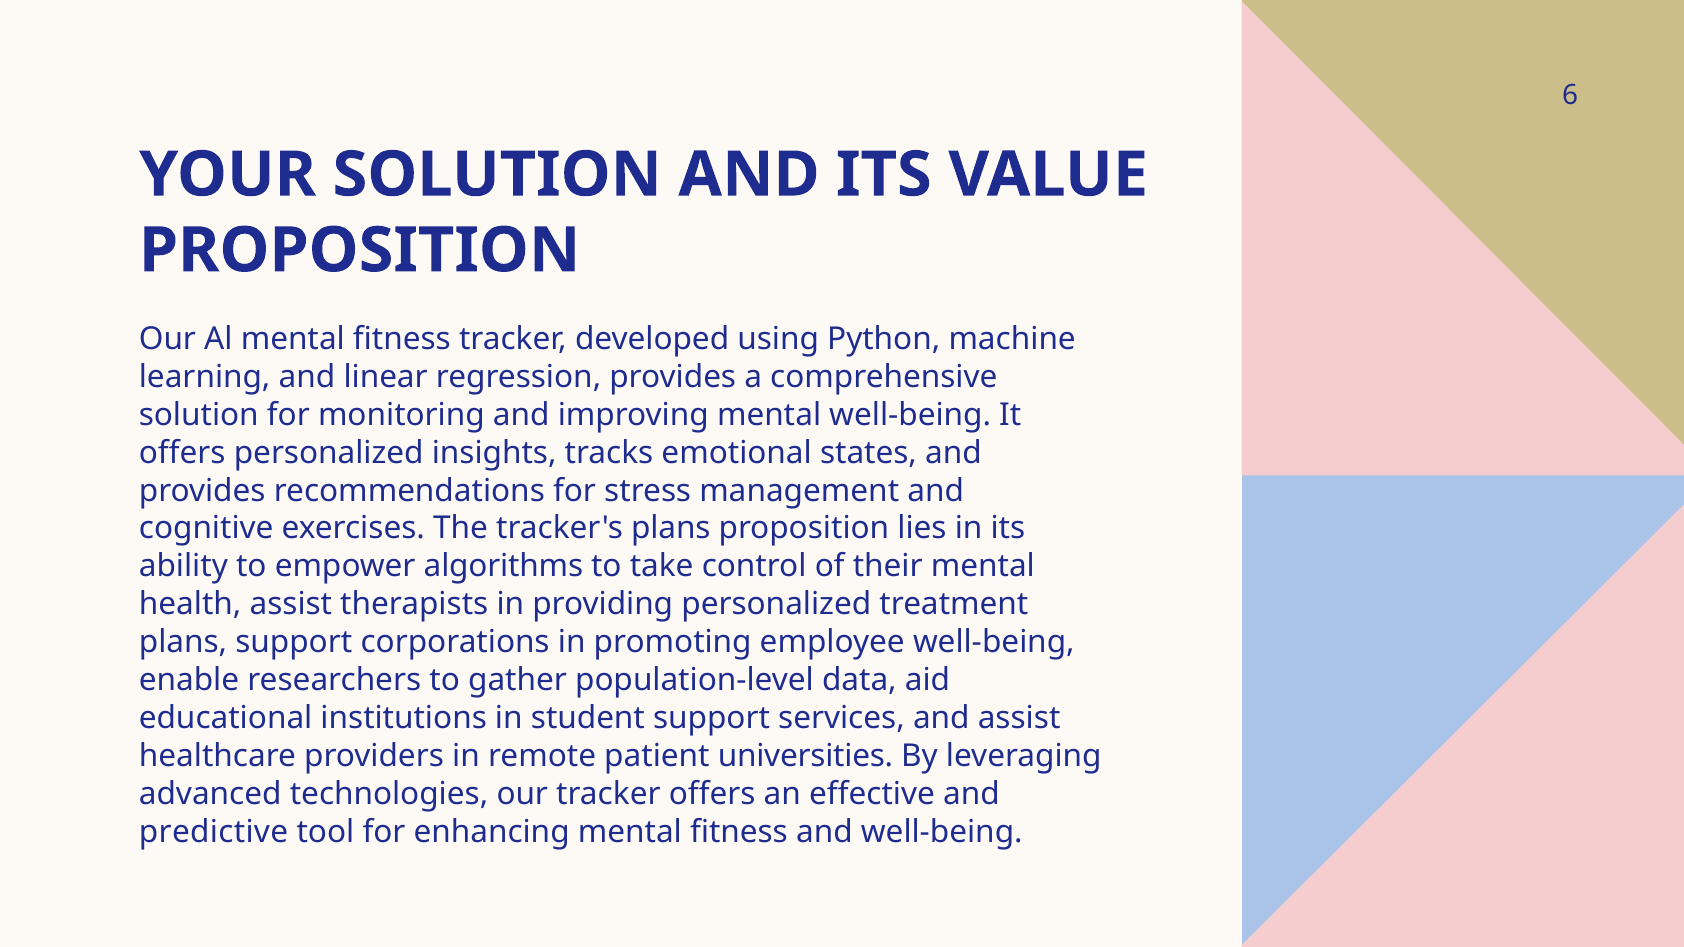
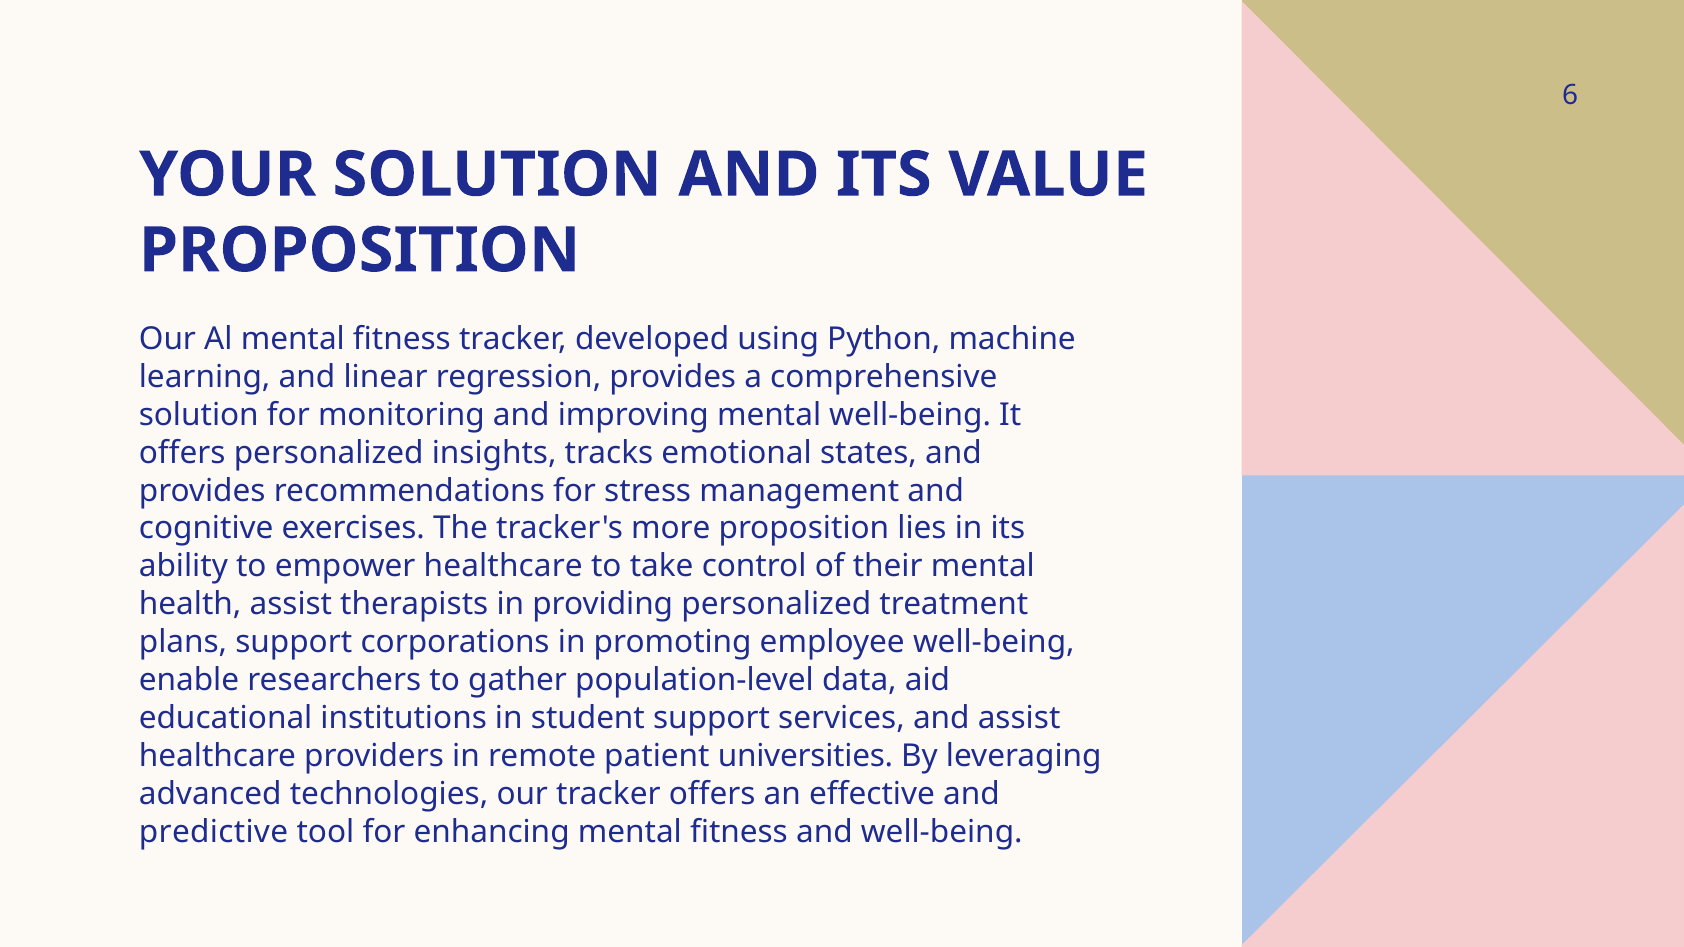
tracker's plans: plans -> more
empower algorithms: algorithms -> healthcare
